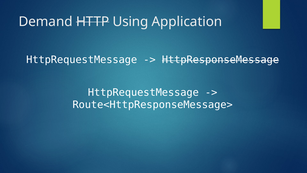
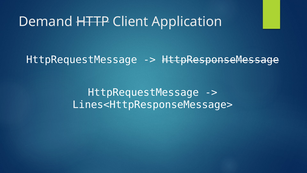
Using: Using -> Client
Route<HttpResponseMessage>: Route<HttpResponseMessage> -> Lines<HttpResponseMessage>
